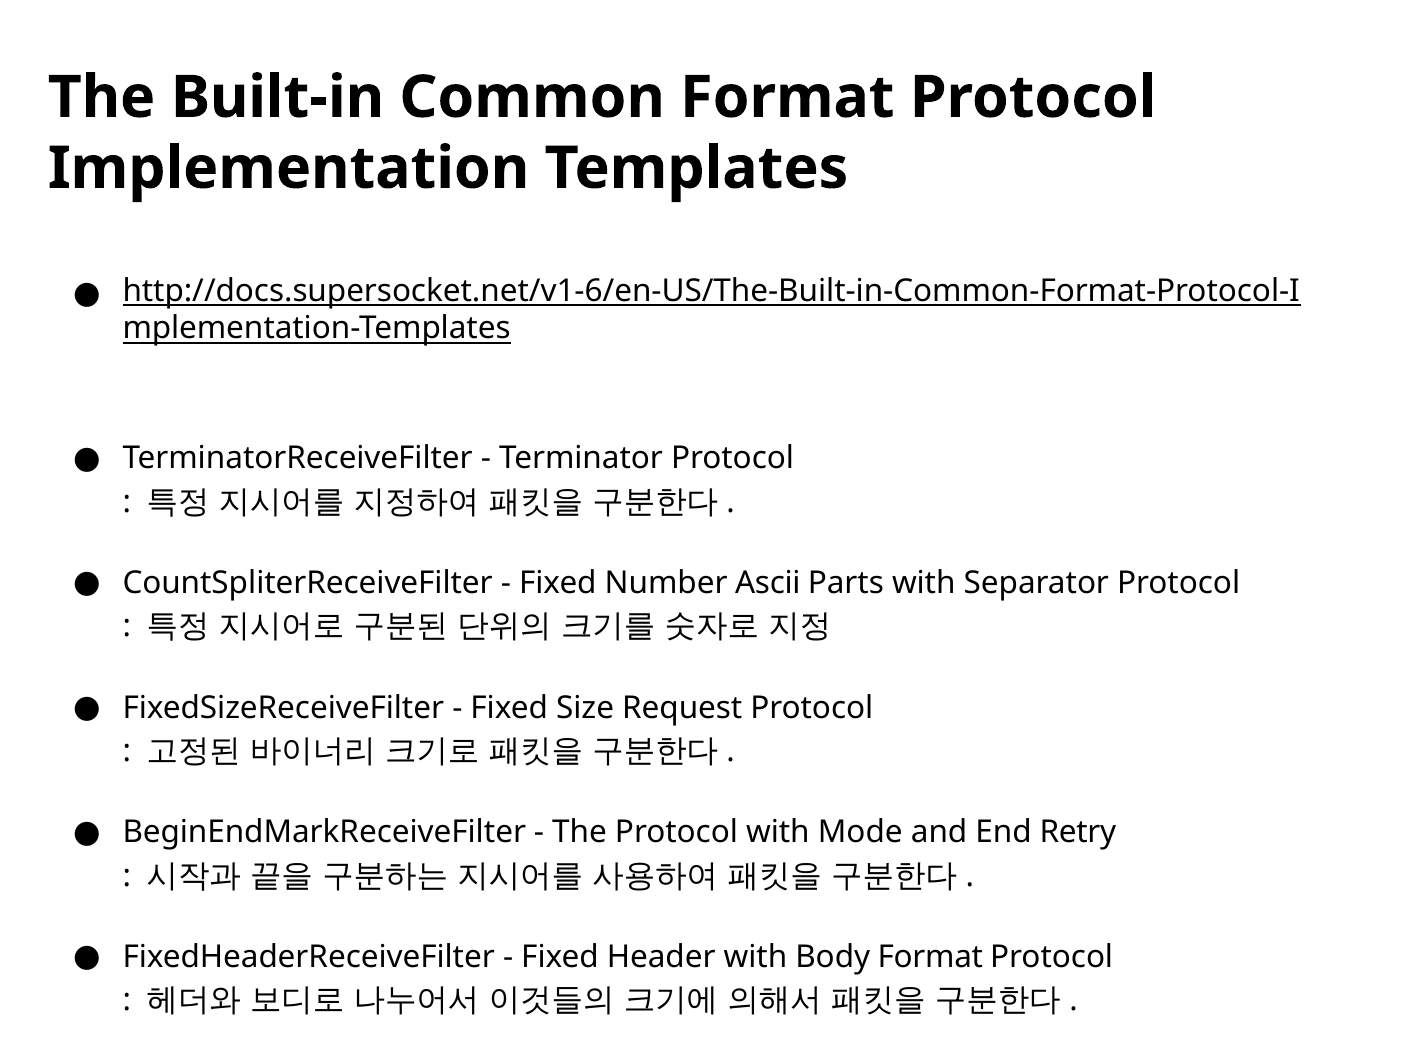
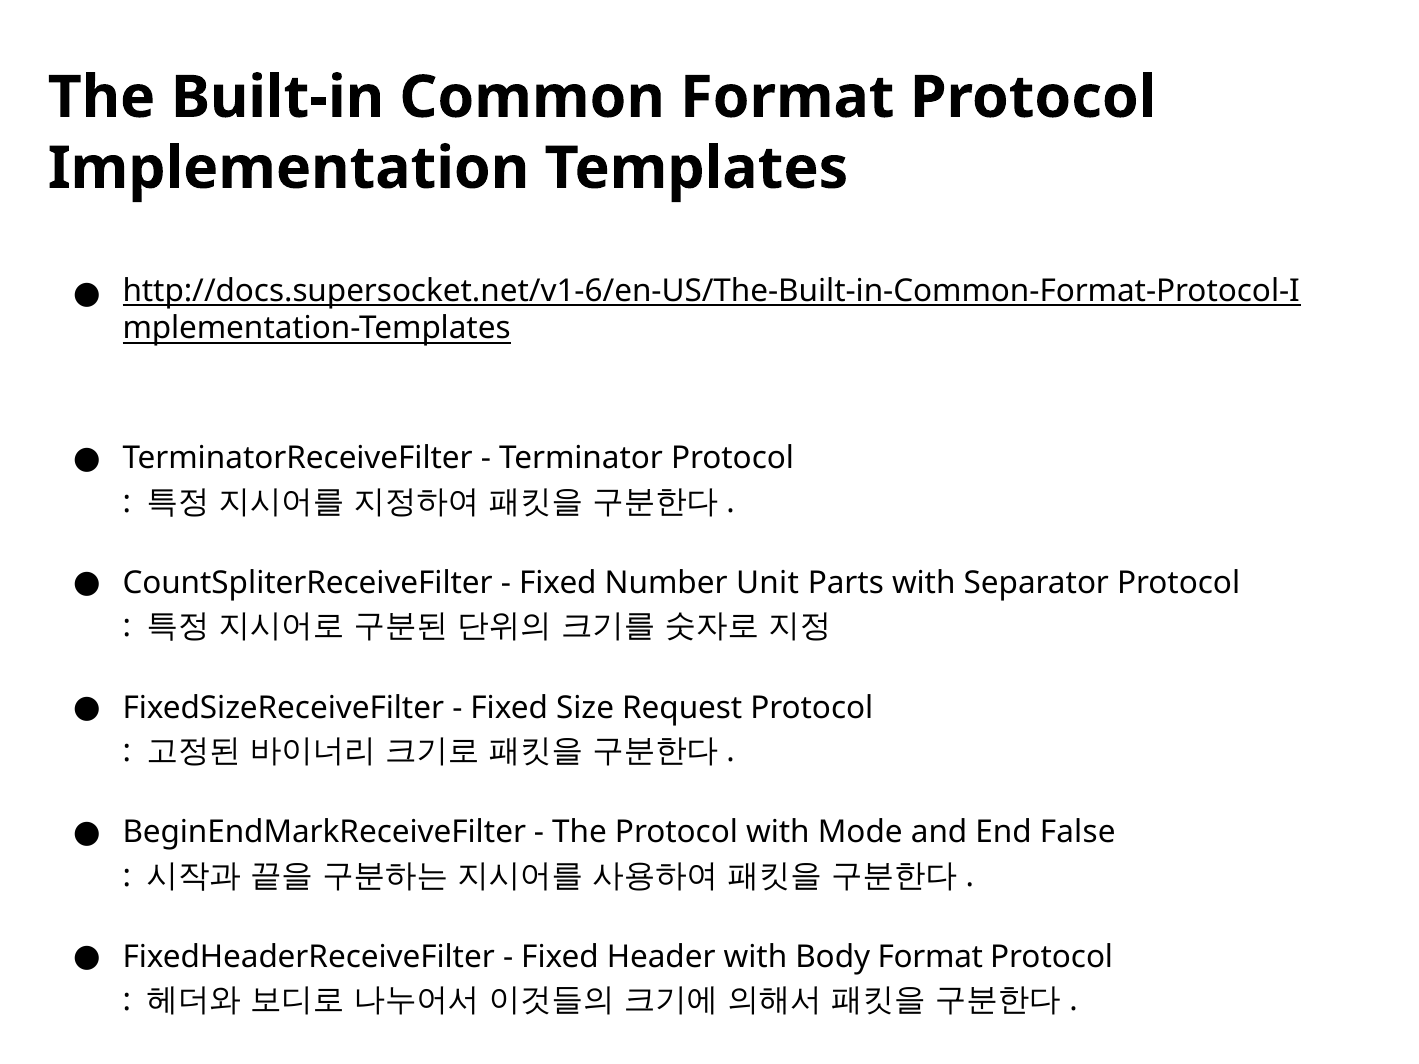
Ascii: Ascii -> Unit
Retry: Retry -> False
